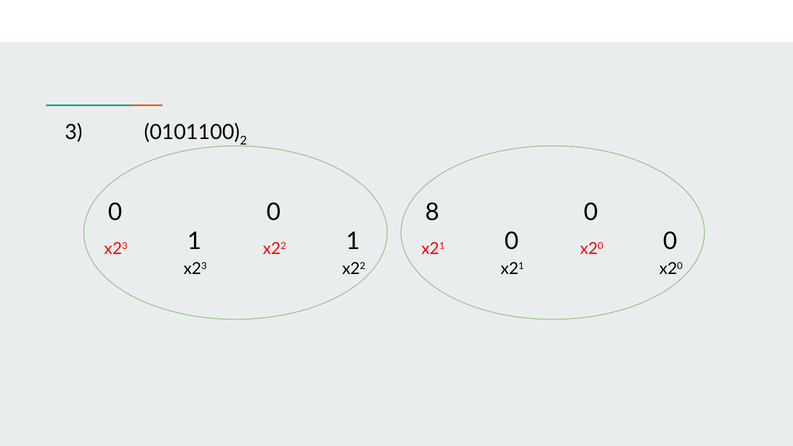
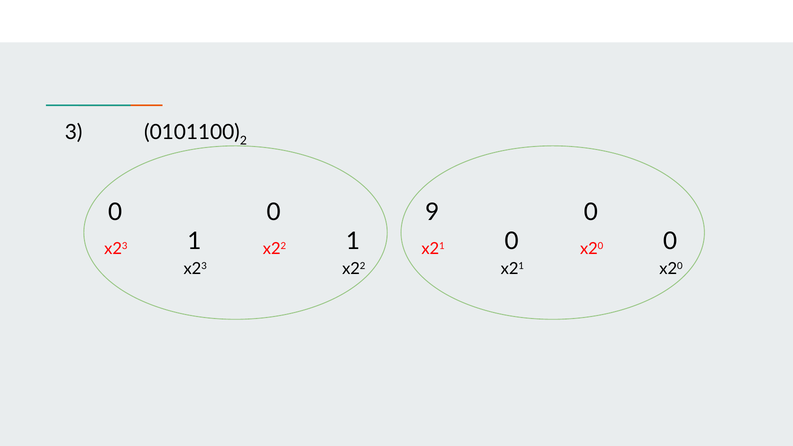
8: 8 -> 9
